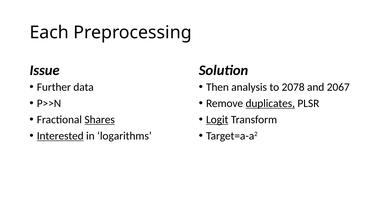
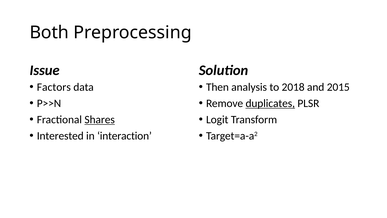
Each: Each -> Both
Further: Further -> Factors
2078: 2078 -> 2018
2067: 2067 -> 2015
Logit underline: present -> none
Interested underline: present -> none
logarithms: logarithms -> interaction
